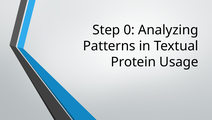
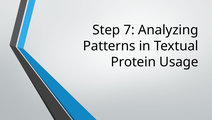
0: 0 -> 7
